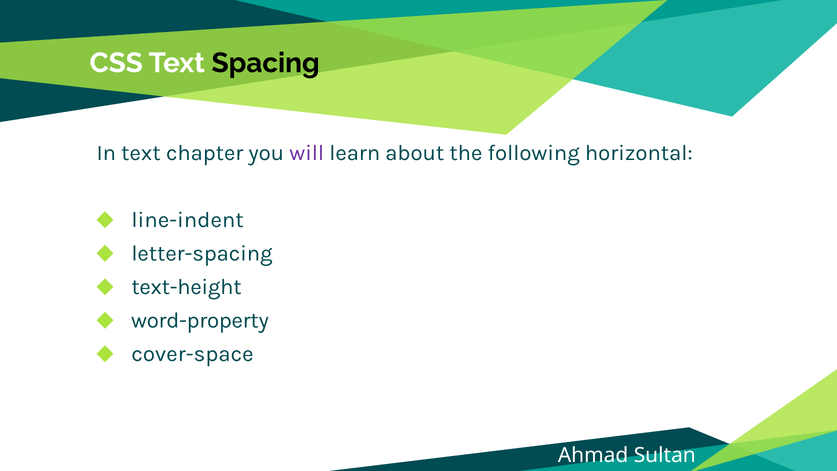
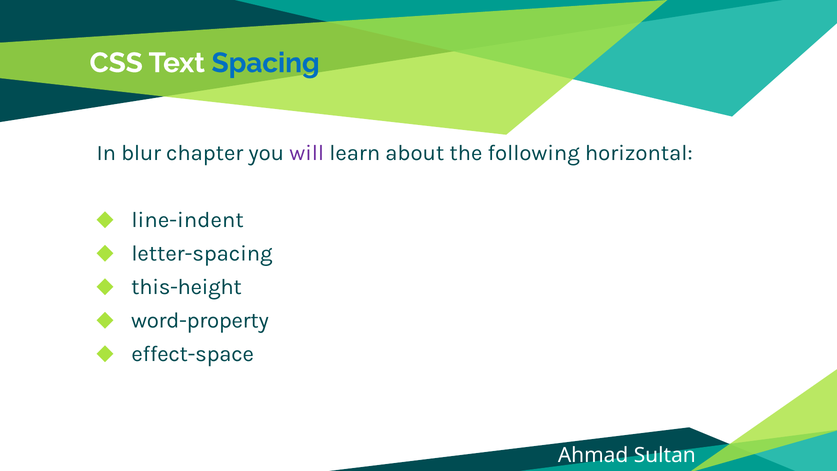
Spacing colour: black -> blue
In text: text -> blur
text-height: text-height -> this-height
cover-space: cover-space -> effect-space
